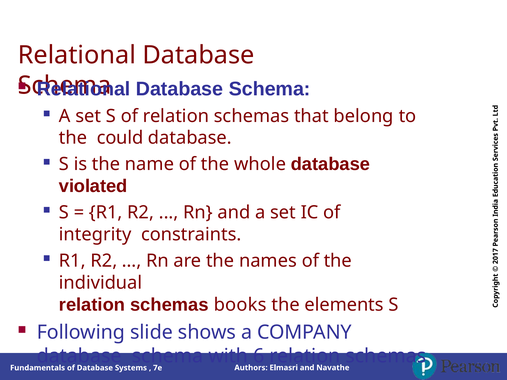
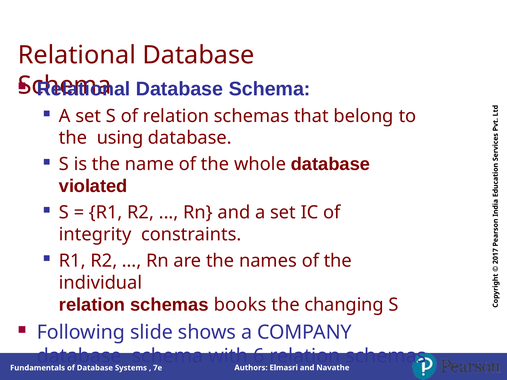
could: could -> using
elements: elements -> changing
